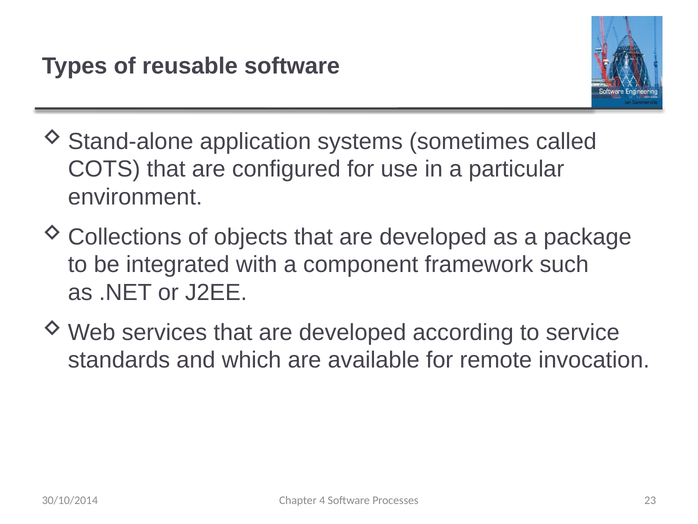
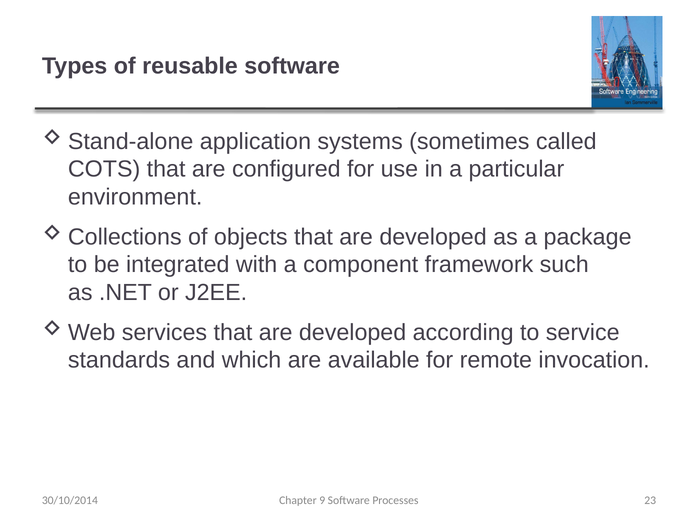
4: 4 -> 9
